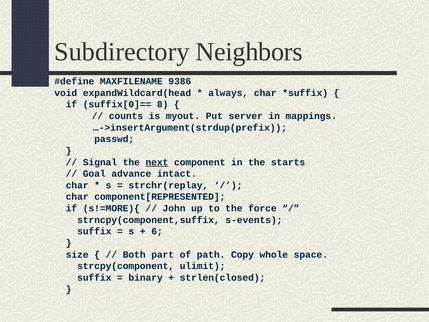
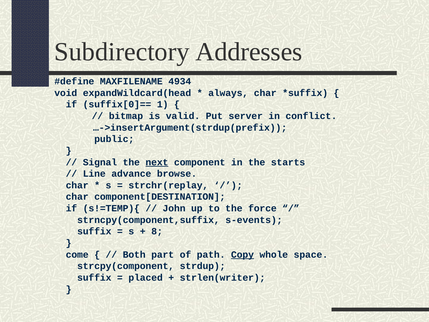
Neighbors: Neighbors -> Addresses
9386: 9386 -> 4934
8: 8 -> 1
counts: counts -> bitmap
myout: myout -> valid
mappings: mappings -> conflict
passwd: passwd -> public
Goal: Goal -> Line
intact: intact -> browse
component[REPRESENTED: component[REPRESENTED -> component[DESTINATION
s!=MORE){: s!=MORE){ -> s!=TEMP){
6: 6 -> 8
size: size -> come
Copy underline: none -> present
ulimit: ulimit -> strdup
binary: binary -> placed
strlen(closed: strlen(closed -> strlen(writer
